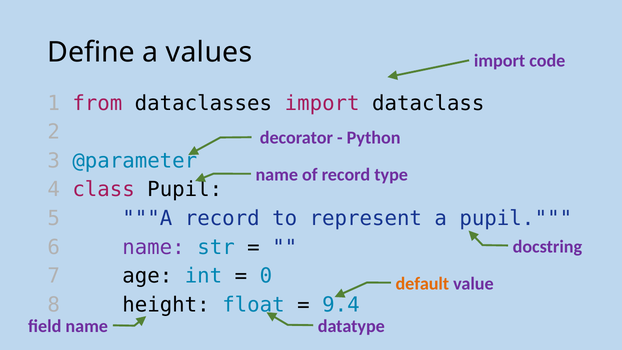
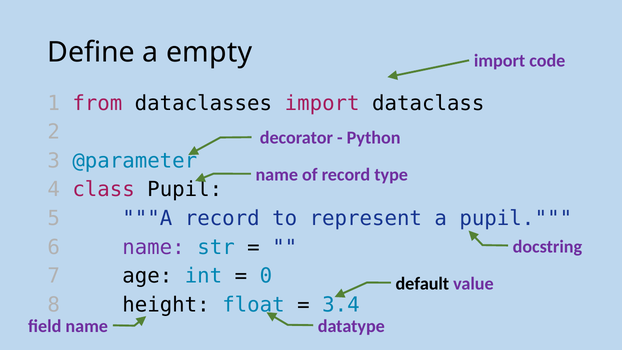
values: values -> empty
default colour: orange -> black
9.4: 9.4 -> 3.4
